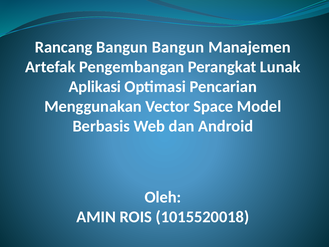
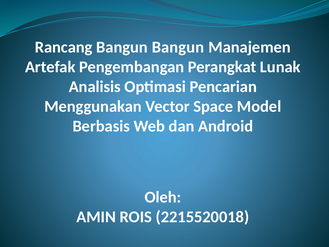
Aplikasi: Aplikasi -> Analisis
1015520018: 1015520018 -> 2215520018
